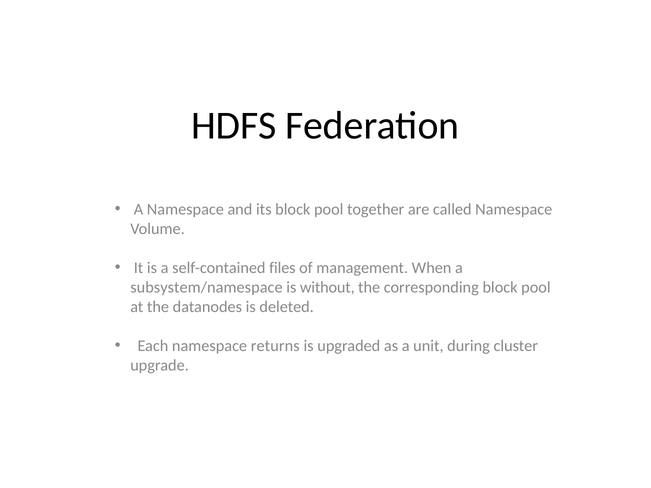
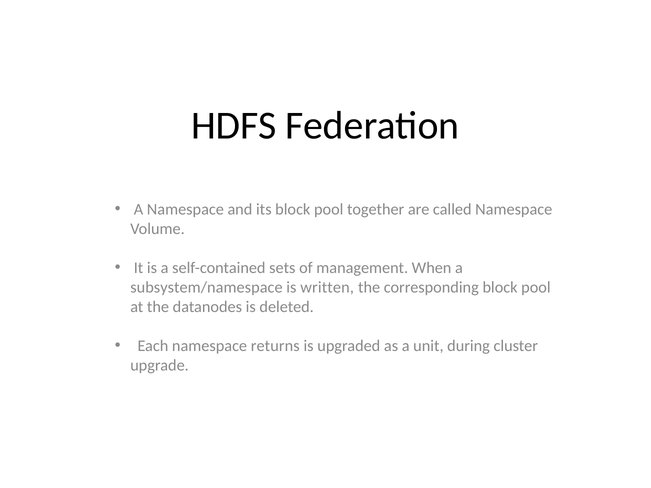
files: files -> sets
without: without -> written
